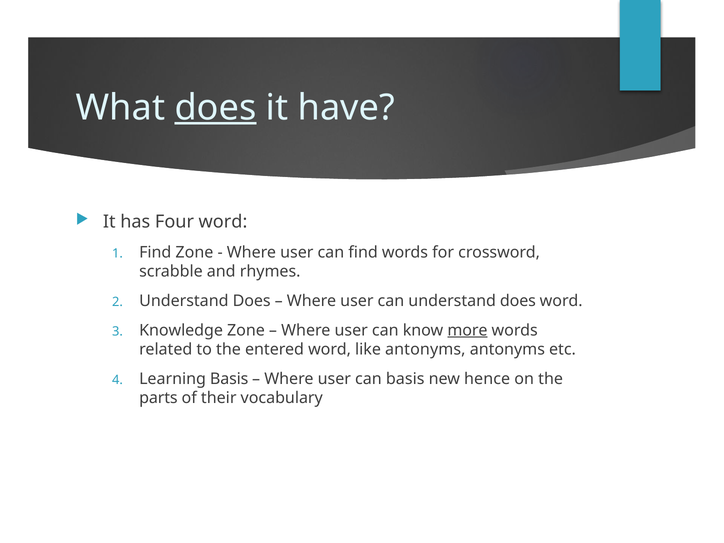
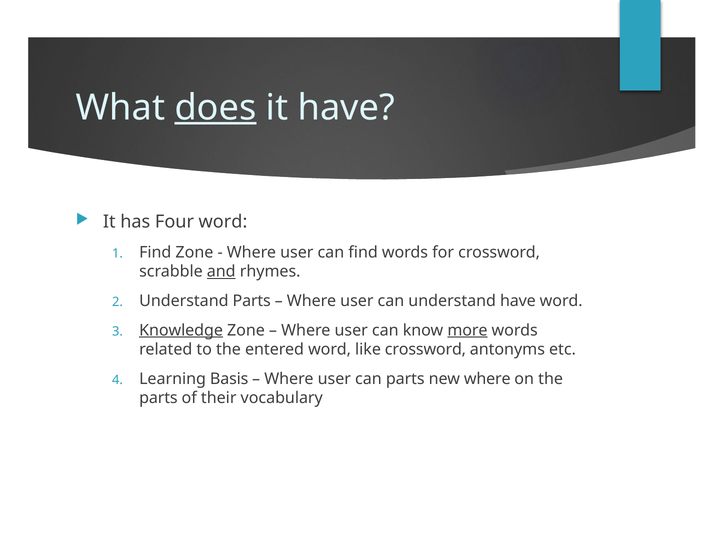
and underline: none -> present
Does at (252, 301): Does -> Parts
can understand does: does -> have
Knowledge underline: none -> present
like antonyms: antonyms -> crossword
can basis: basis -> parts
new hence: hence -> where
